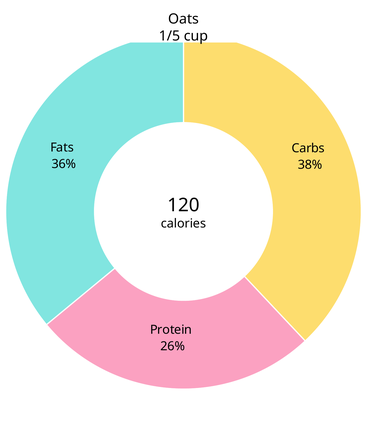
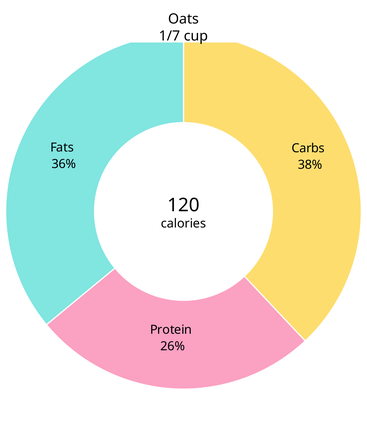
1/5: 1/5 -> 1/7
